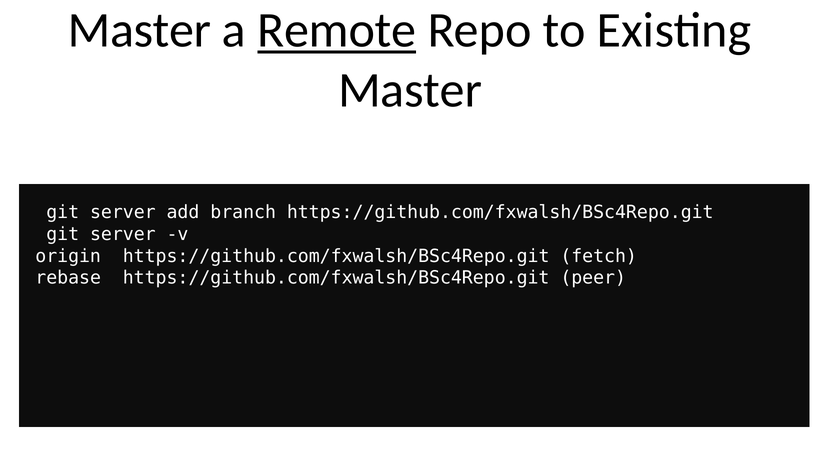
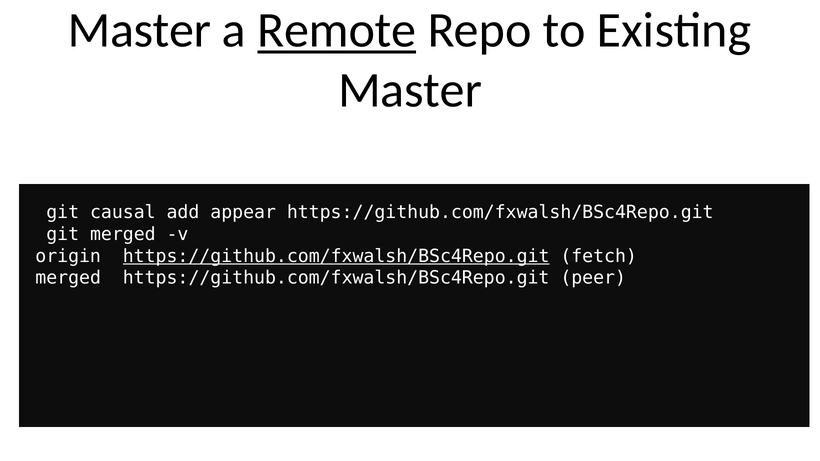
server at (123, 213): server -> causal
branch: branch -> appear
server at (123, 234): server -> merged
https://github.com/fxwalsh/BSc4Repo.git at (336, 256) underline: none -> present
rebase at (68, 278): rebase -> merged
